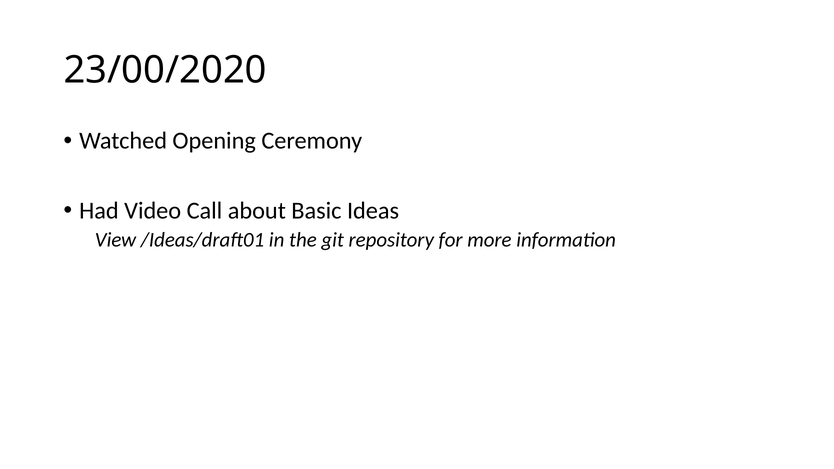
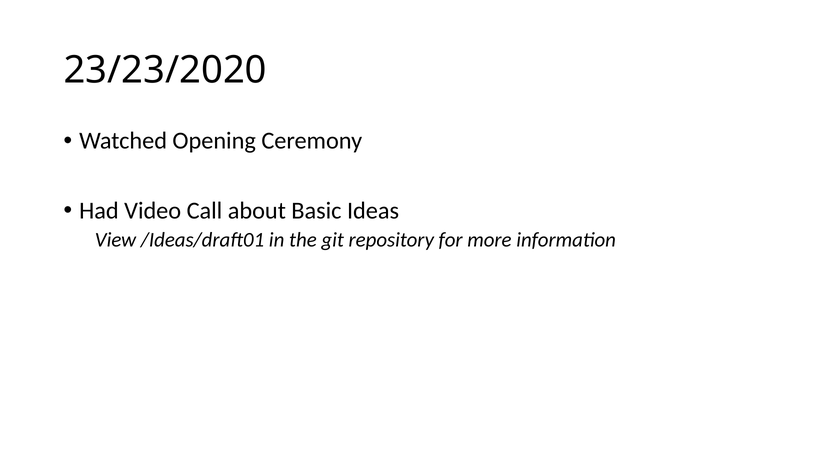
23/00/2020: 23/00/2020 -> 23/23/2020
